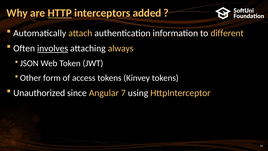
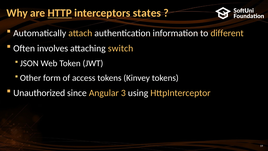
added: added -> states
involves underline: present -> none
always: always -> switch
7: 7 -> 3
